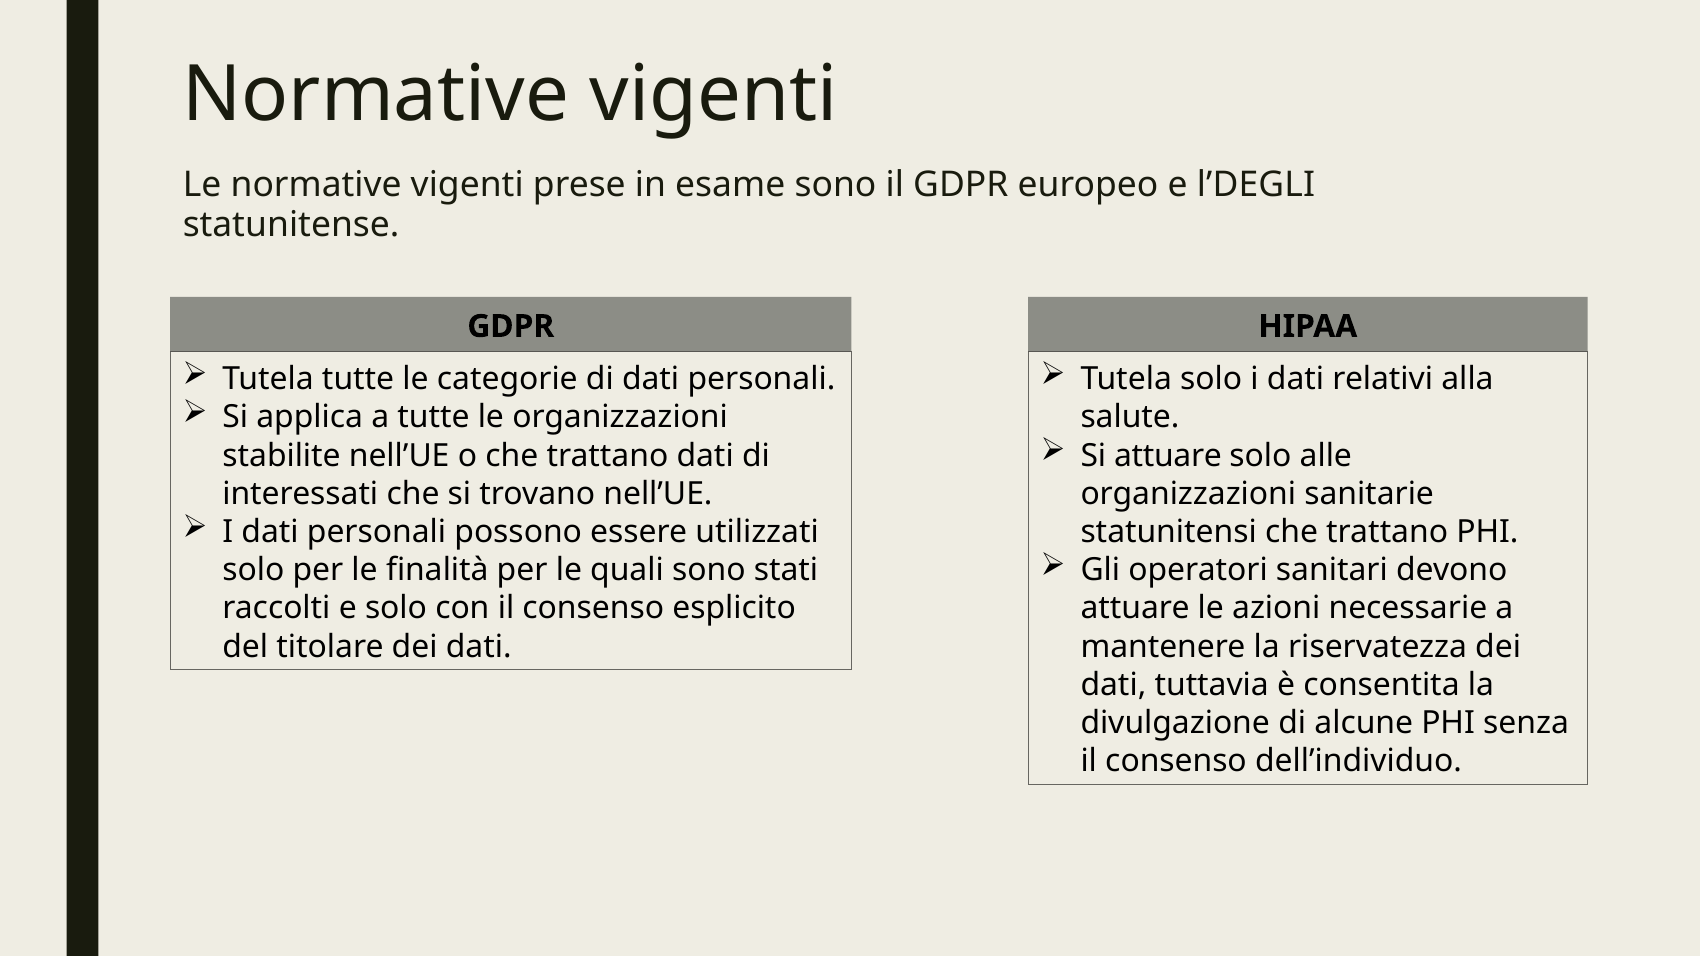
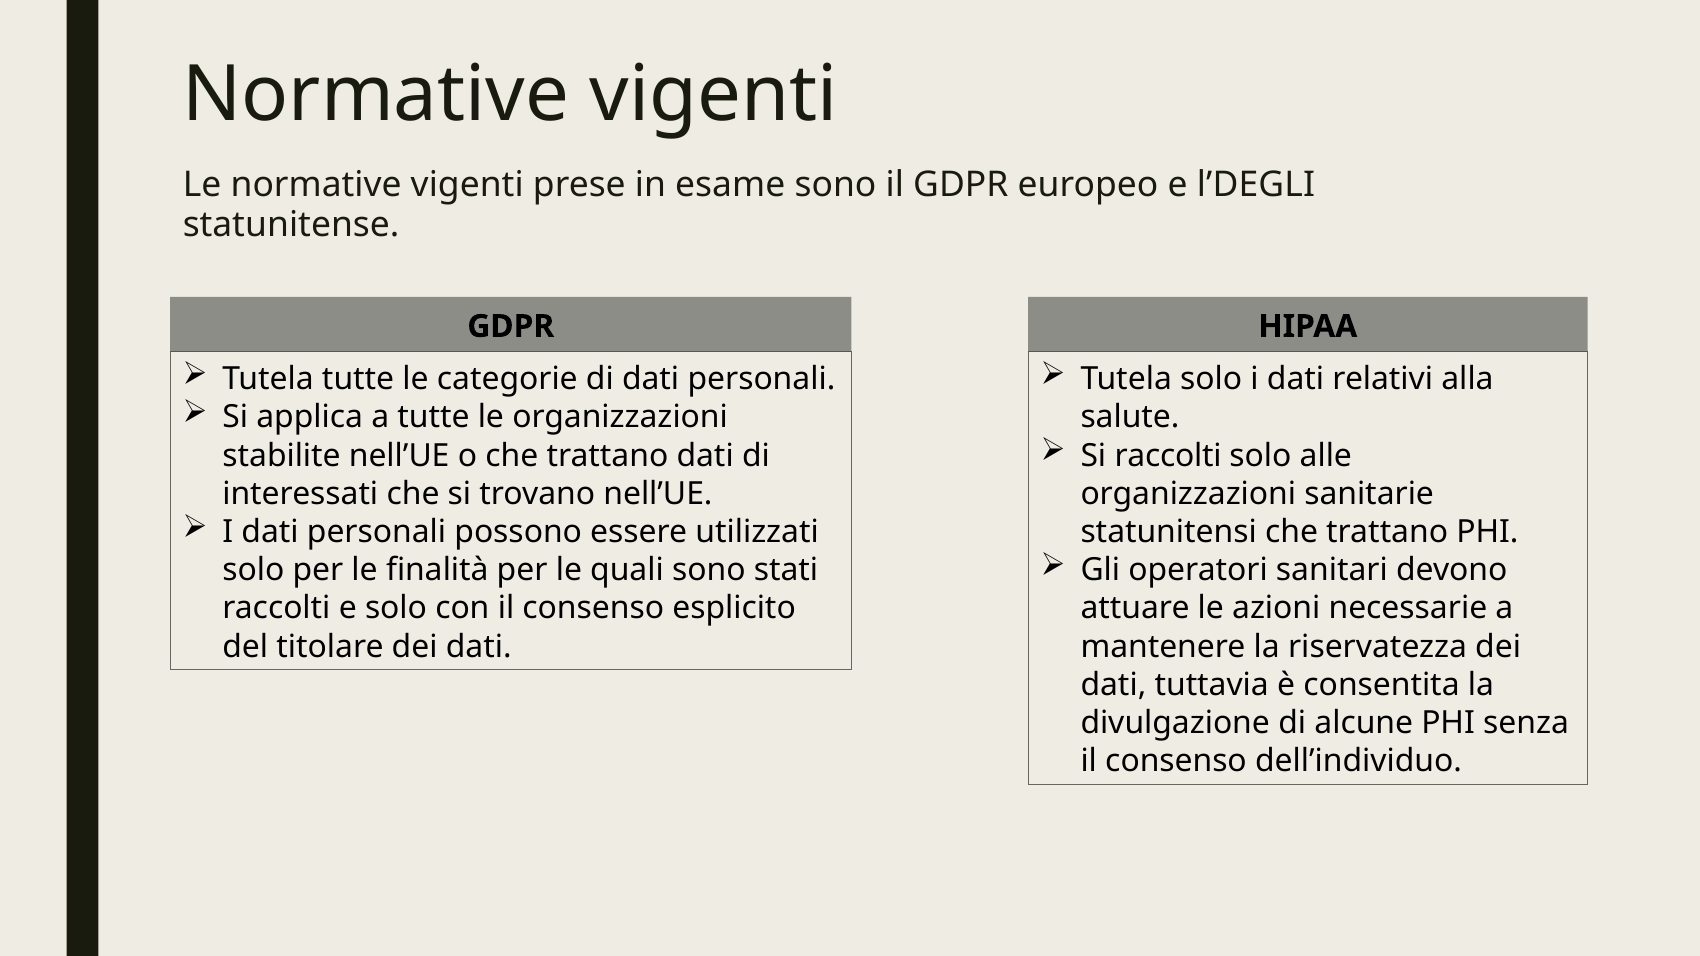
Si attuare: attuare -> raccolti
